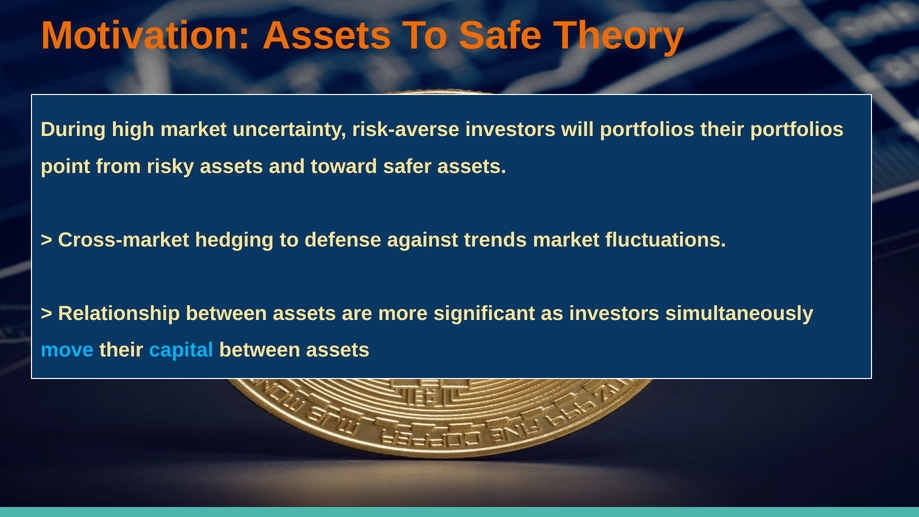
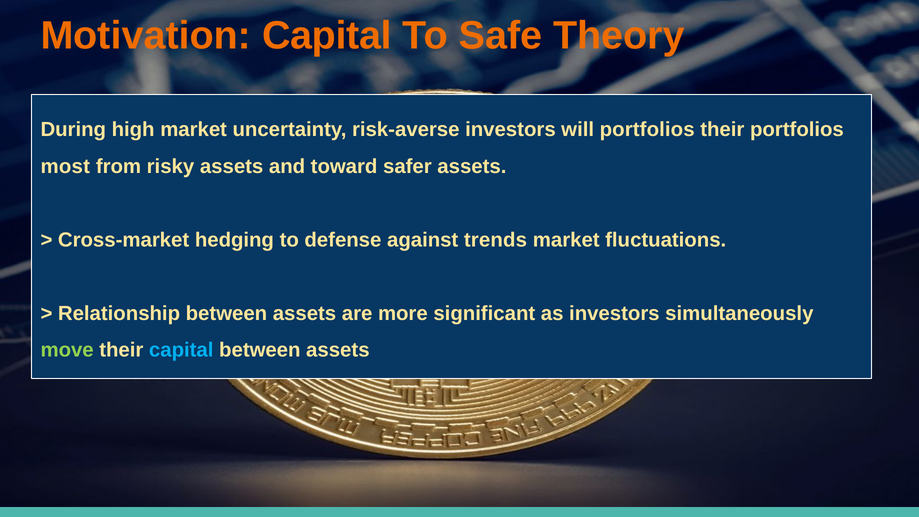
Motivation Assets: Assets -> Capital
point: point -> most
move colour: light blue -> light green
